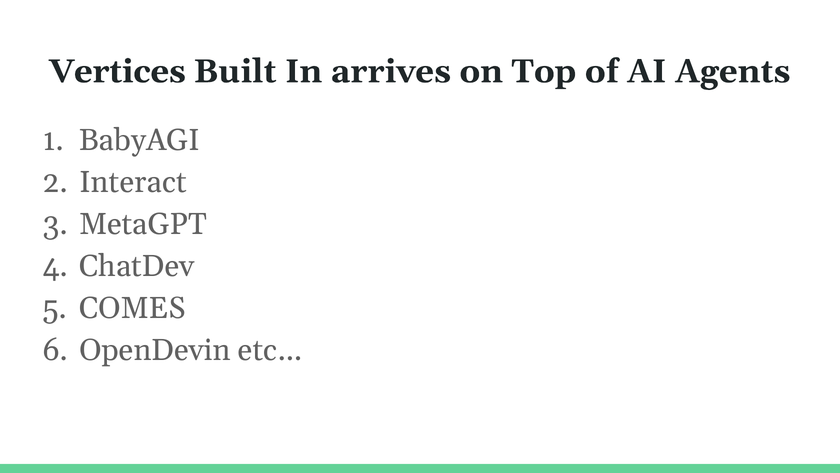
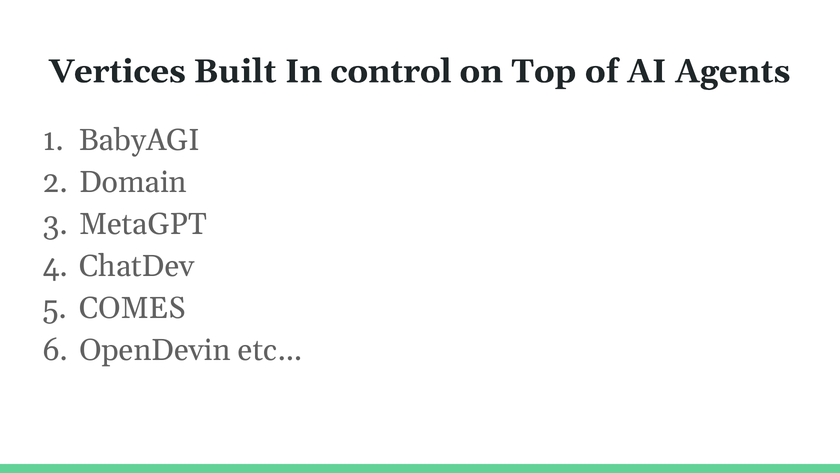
arrives: arrives -> control
Interact: Interact -> Domain
